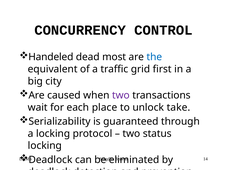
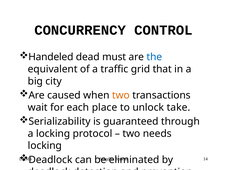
most: most -> must
first: first -> that
two at (121, 95) colour: purple -> orange
status: status -> needs
